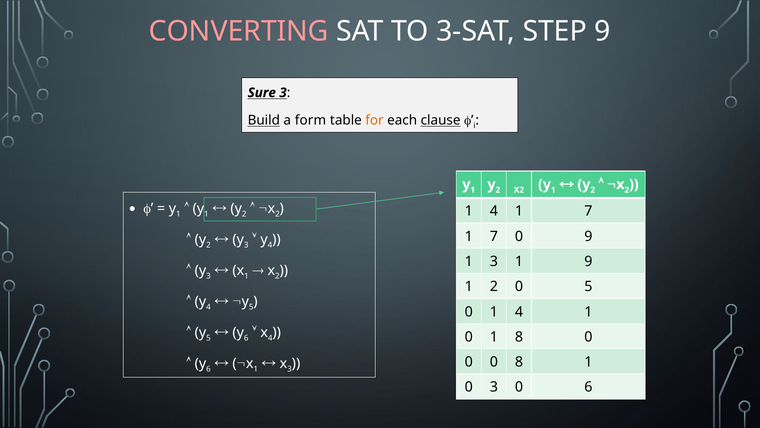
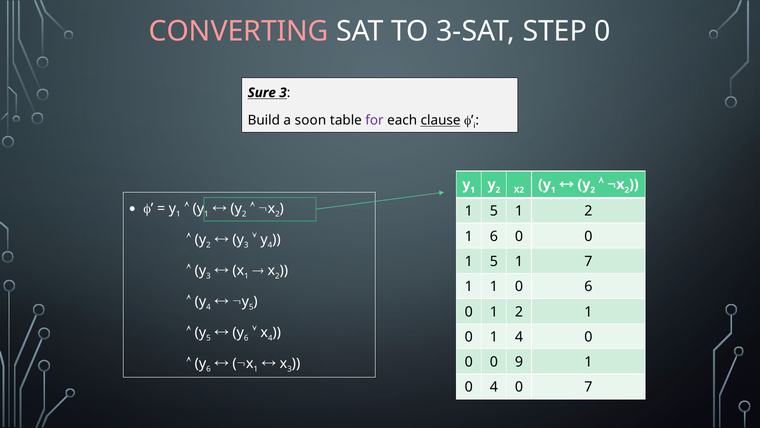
STEP 9: 9 -> 0
Build underline: present -> none
form: form -> soon
for colour: orange -> purple
4 at (494, 211): 4 -> 5
7 at (588, 211): 7 -> 2
7 at (494, 236): 7 -> 6
9 at (588, 236): 9 -> 0
3 at (494, 261): 3 -> 5
1 9: 9 -> 7
1 2: 2 -> 1
0 5: 5 -> 6
0 1 4: 4 -> 2
1 8: 8 -> 4
0 8: 8 -> 9
0 3: 3 -> 4
0 6: 6 -> 7
